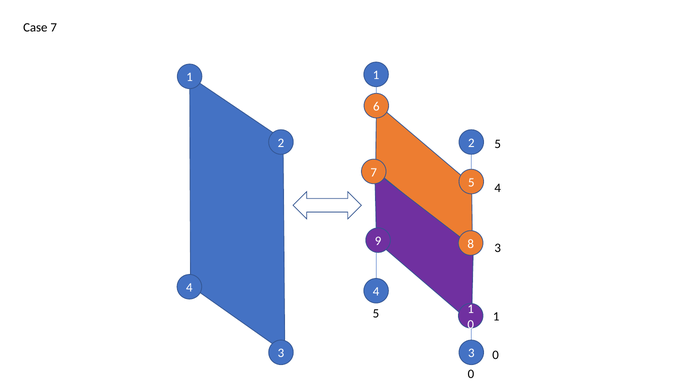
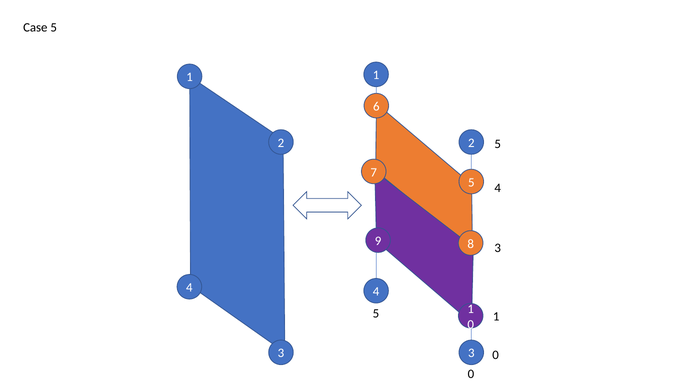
Case 7: 7 -> 5
